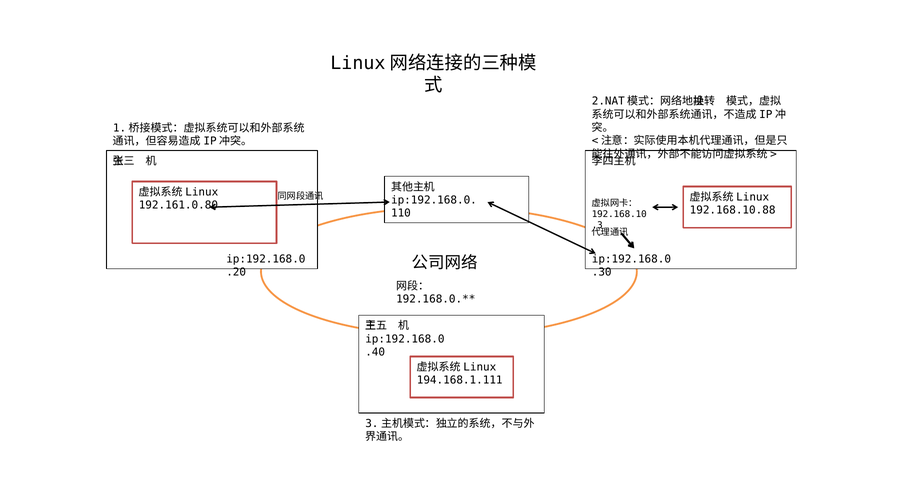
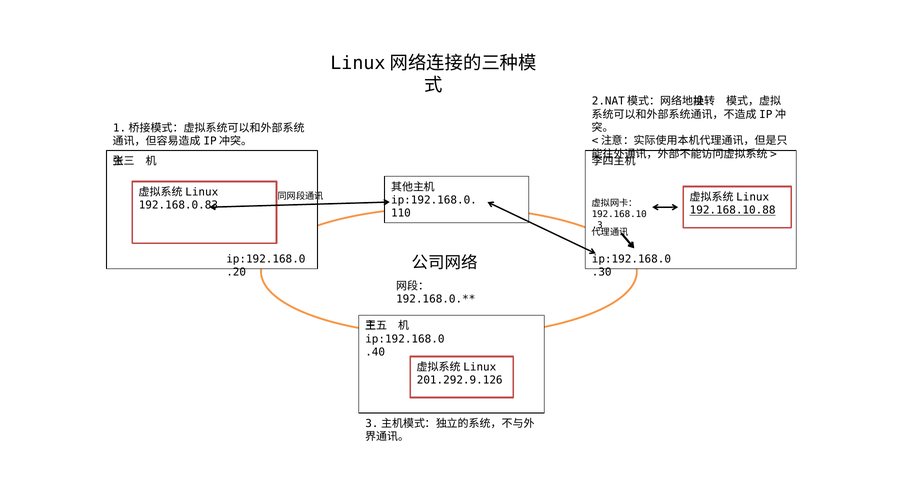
192.161.0.80: 192.161.0.80 -> 192.168.0.83
192.168.10.88 underline: none -> present
194.168.1.111: 194.168.1.111 -> 201.292.9.126
